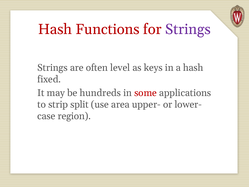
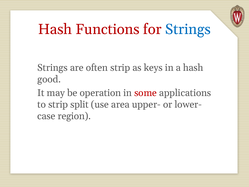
Strings at (188, 29) colour: purple -> blue
often level: level -> strip
fixed: fixed -> good
hundreds: hundreds -> operation
